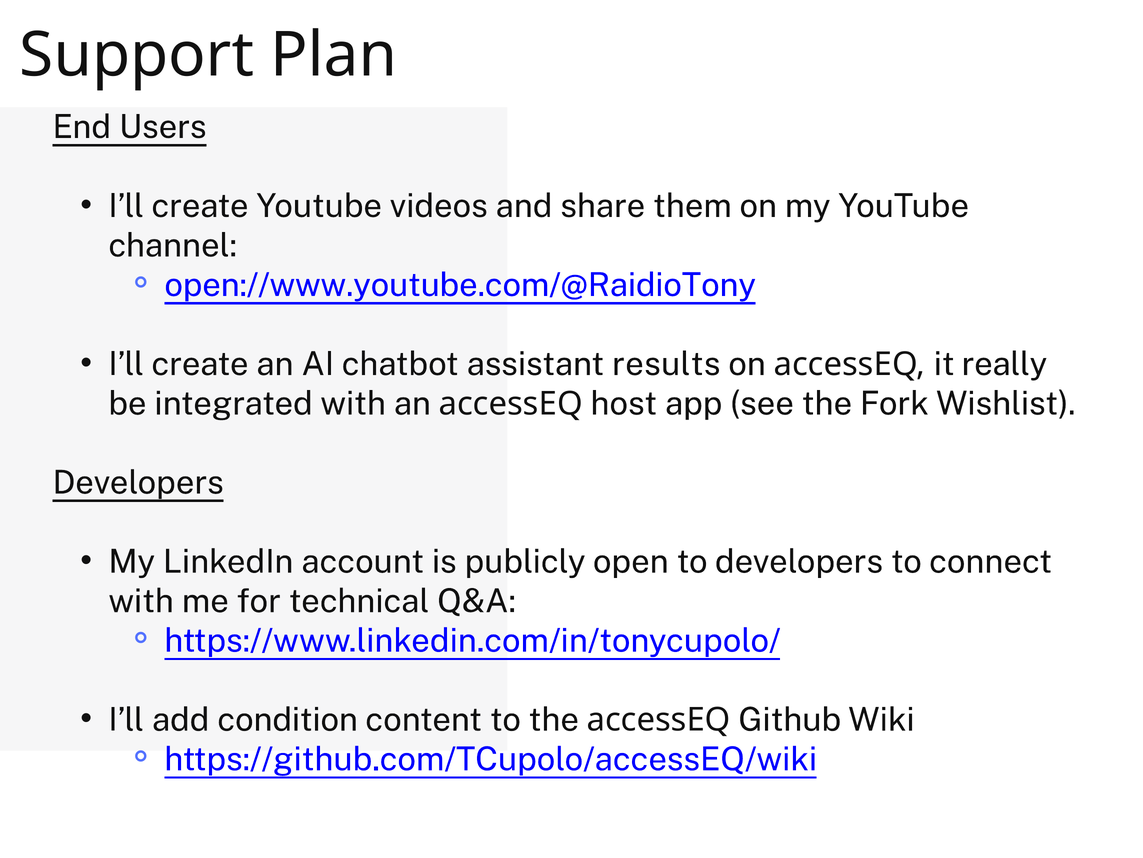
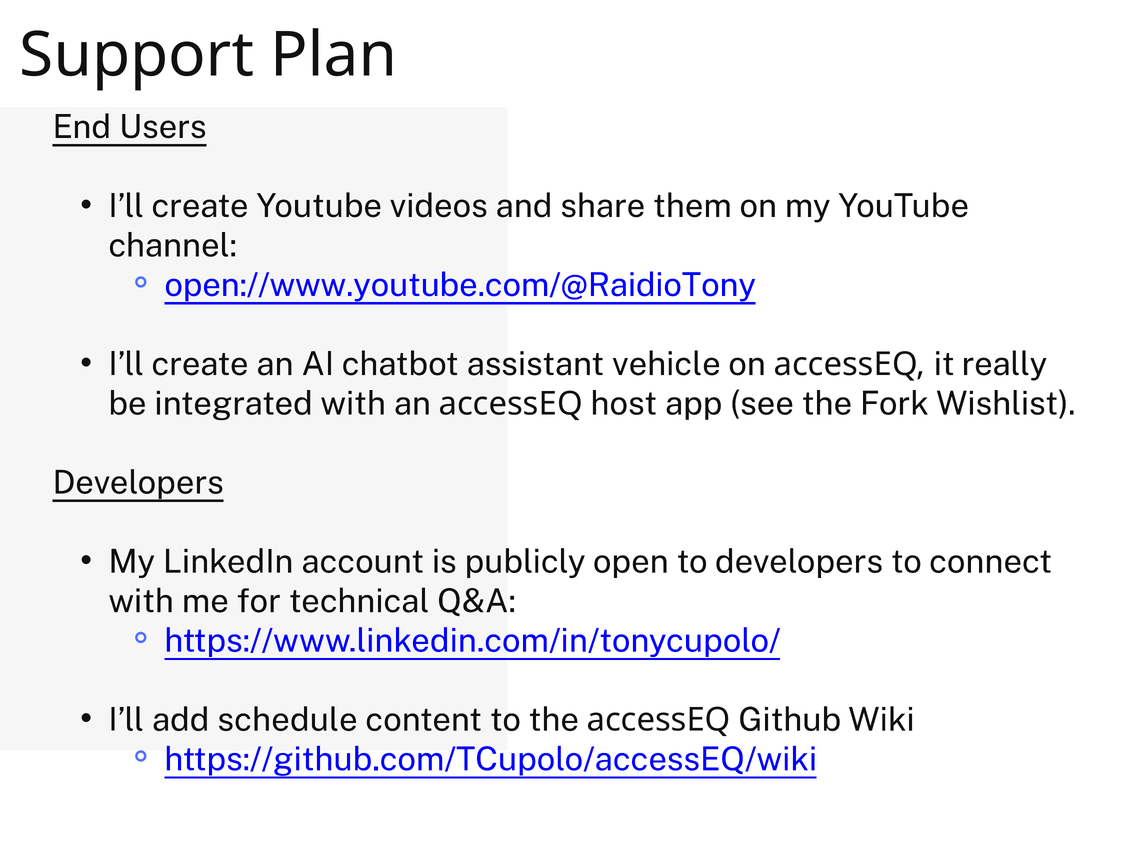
results: results -> vehicle
condition: condition -> schedule
